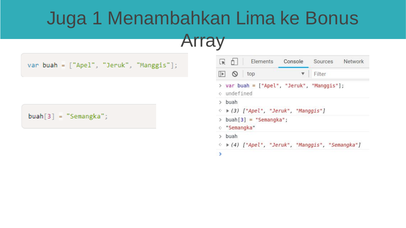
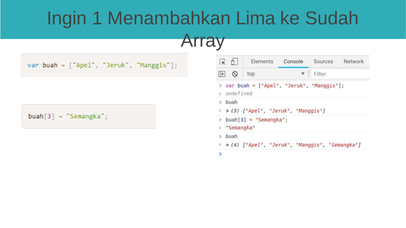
Juga: Juga -> Ingin
Bonus: Bonus -> Sudah
